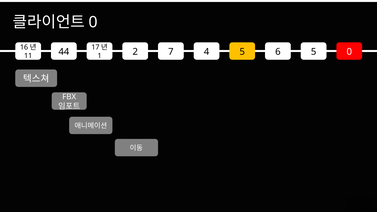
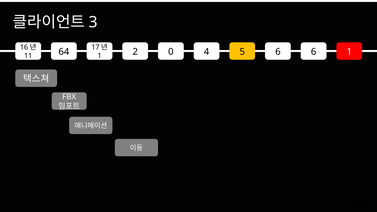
0 at (93, 22): 0 -> 3
7: 7 -> 0
6 5: 5 -> 6
5 0: 0 -> 1
44: 44 -> 64
